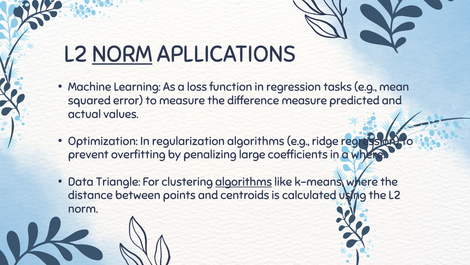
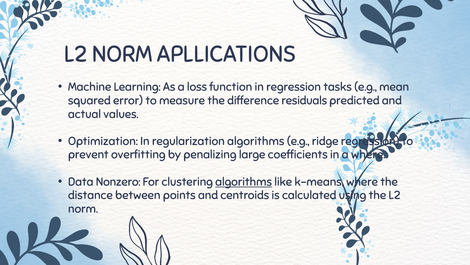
NORM at (122, 54) underline: present -> none
difference measure: measure -> residuals
Triangle: Triangle -> Nonzero
